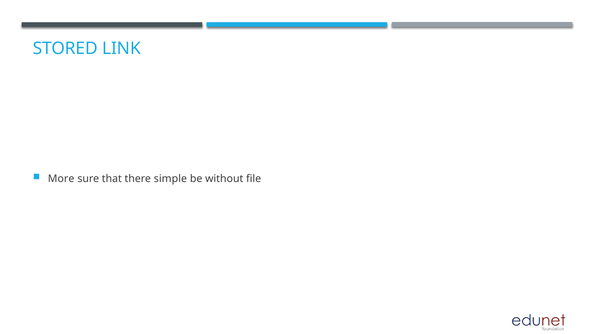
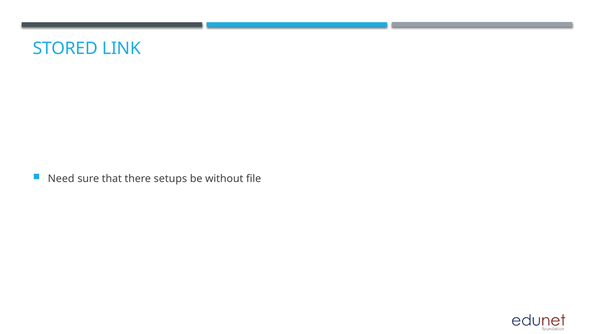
More: More -> Need
simple: simple -> setups
